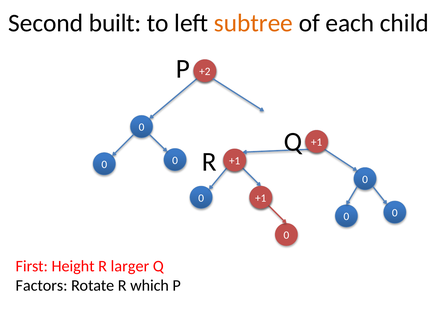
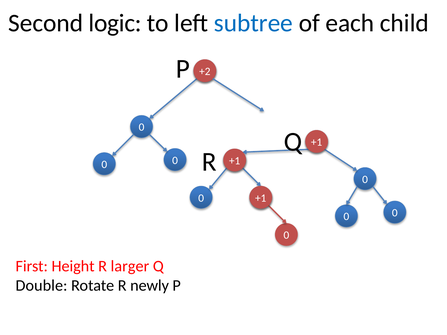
built: built -> logic
subtree colour: orange -> blue
Factors: Factors -> Double
which: which -> newly
